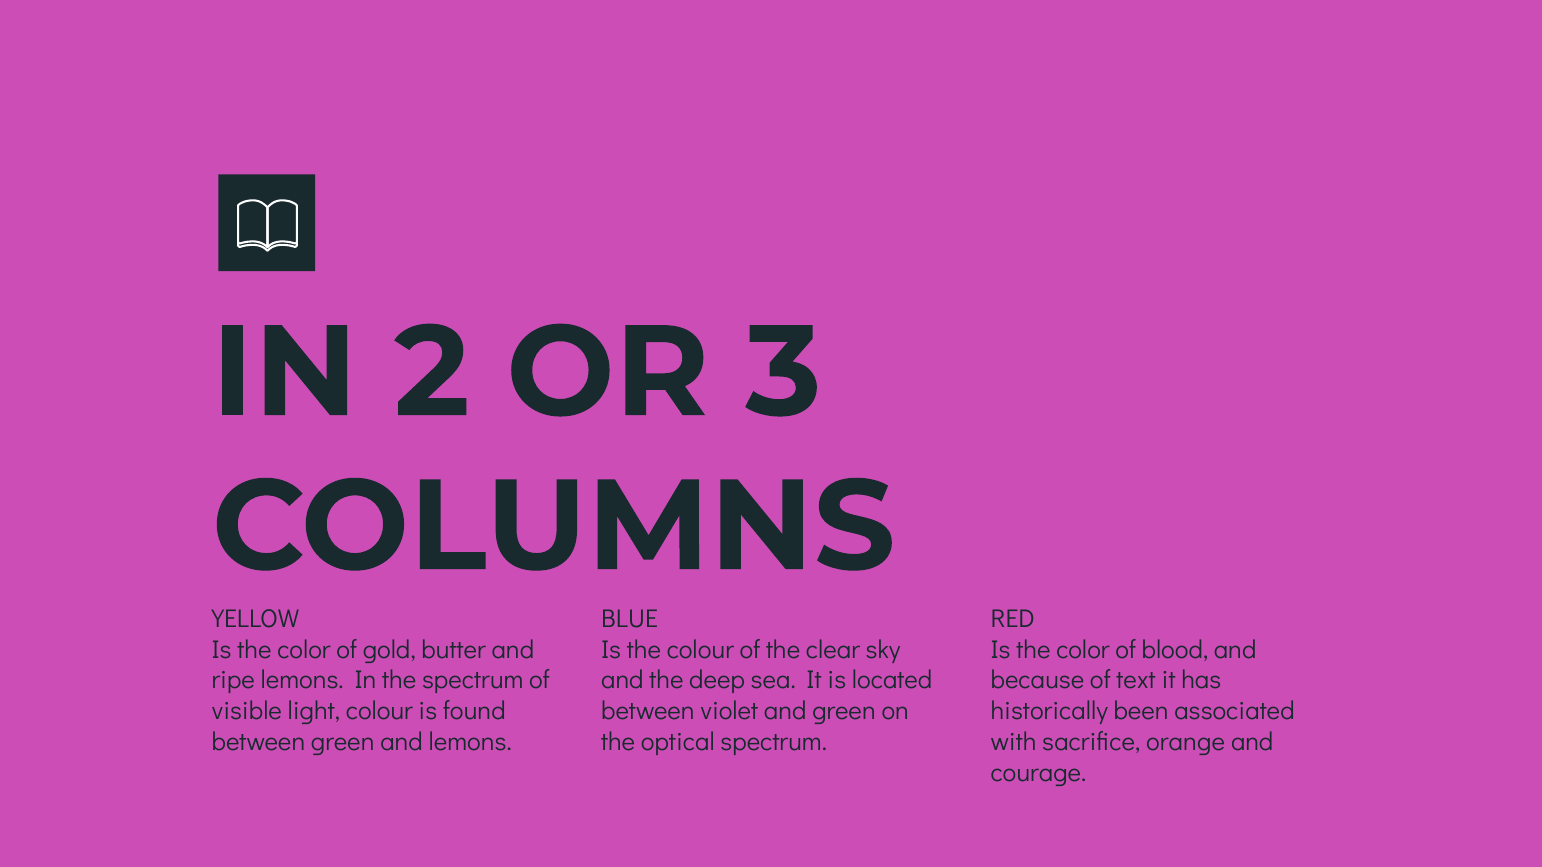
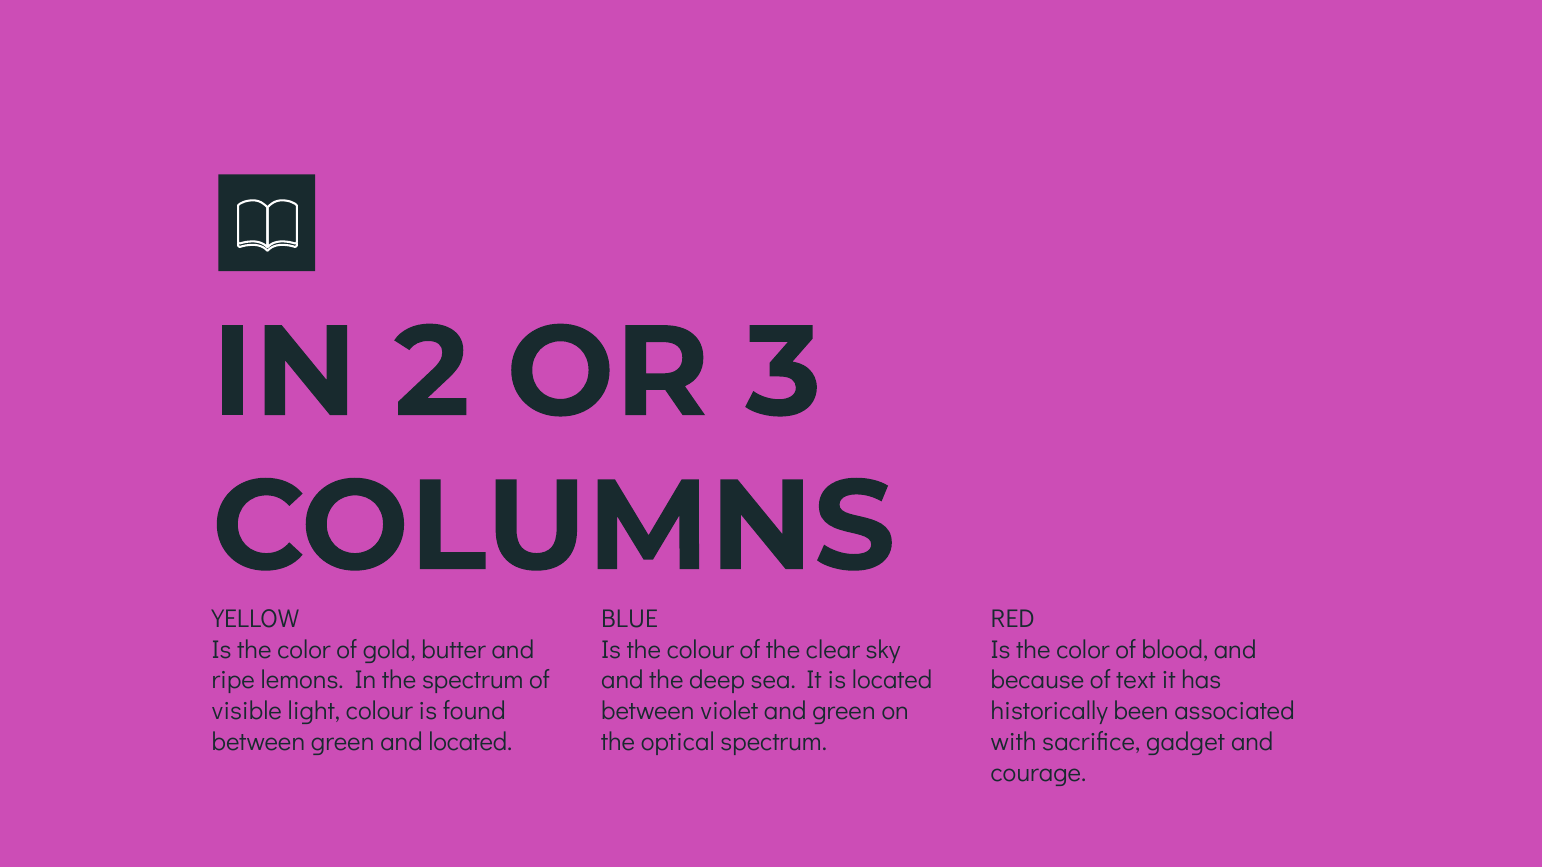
and lemons: lemons -> located
orange: orange -> gadget
